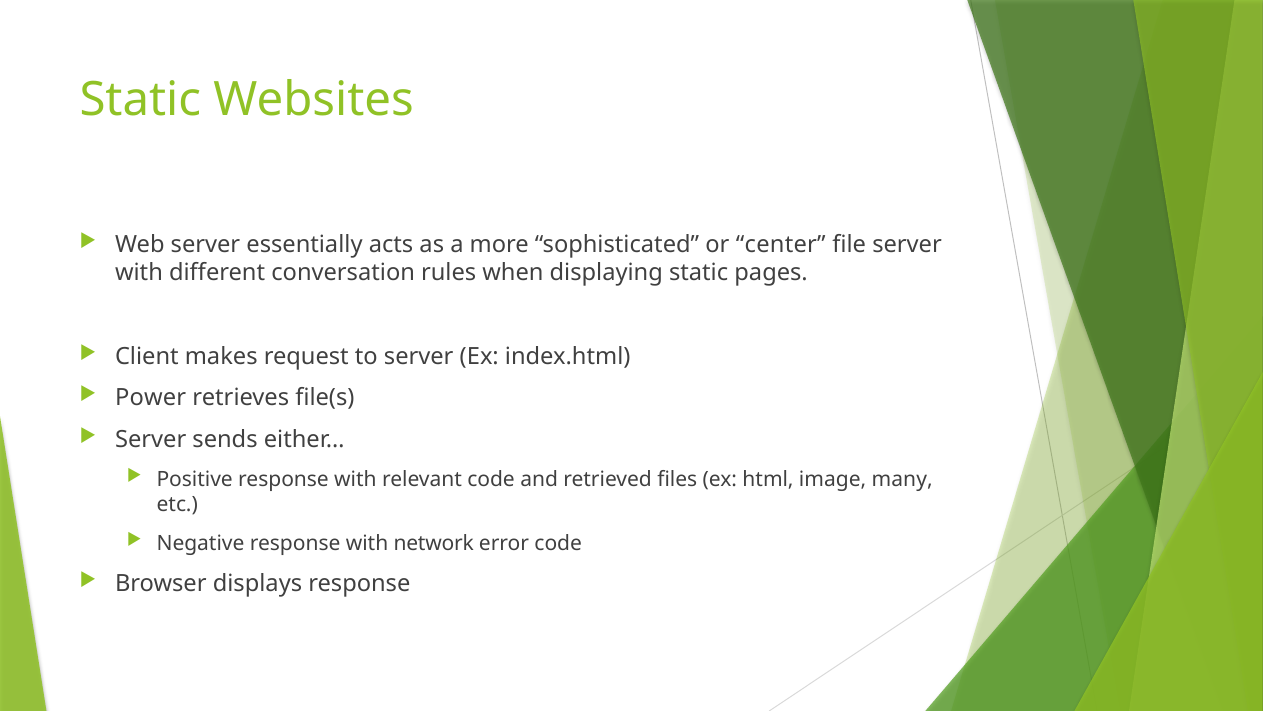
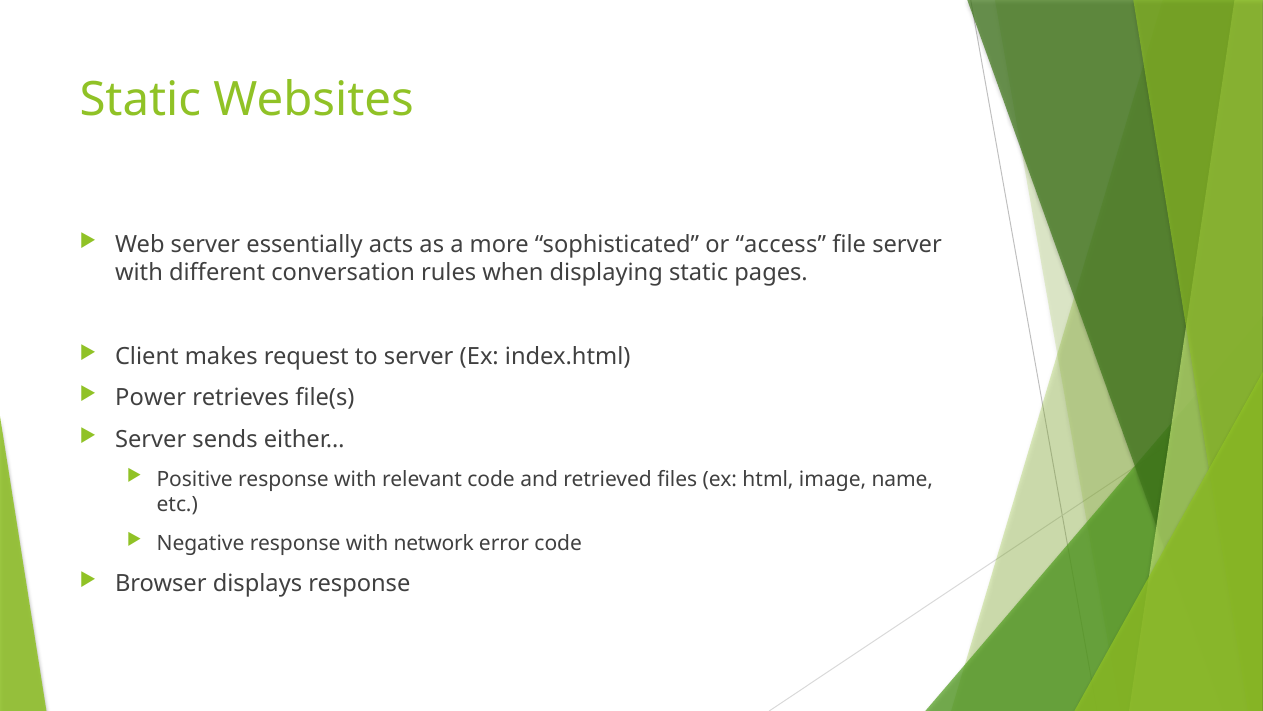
center: center -> access
many: many -> name
